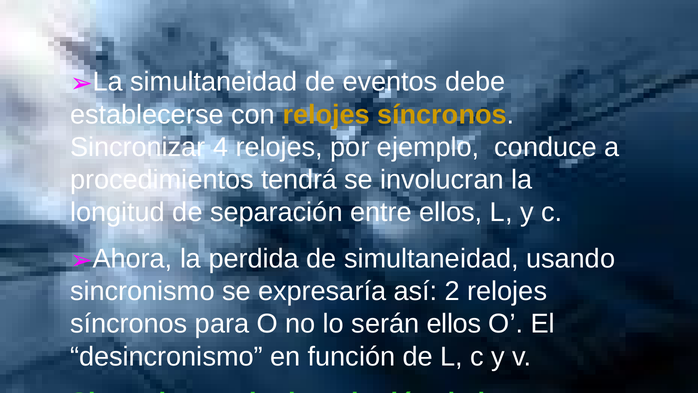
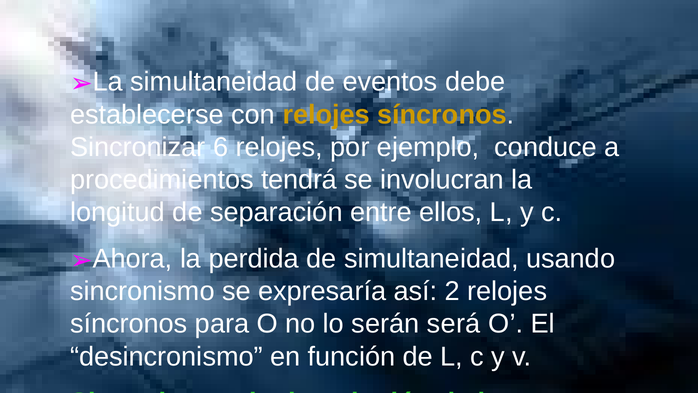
4: 4 -> 6
serán ellos: ellos -> será
